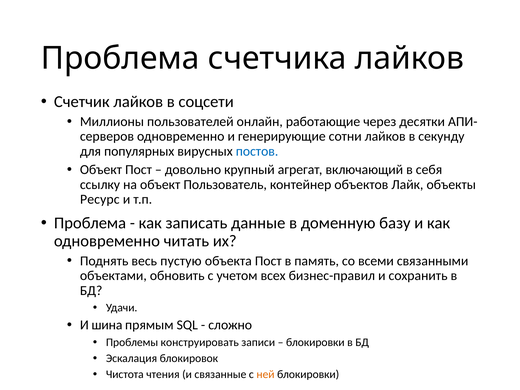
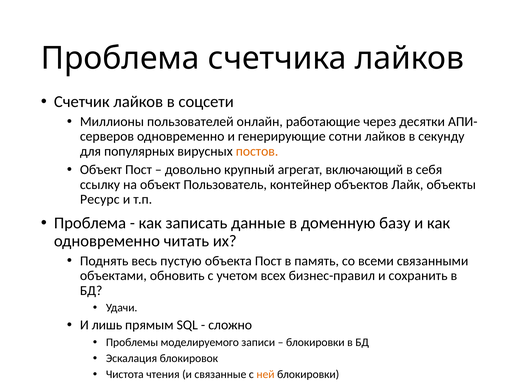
постов colour: blue -> orange
шина: шина -> лишь
конструировать: конструировать -> моделируемого
